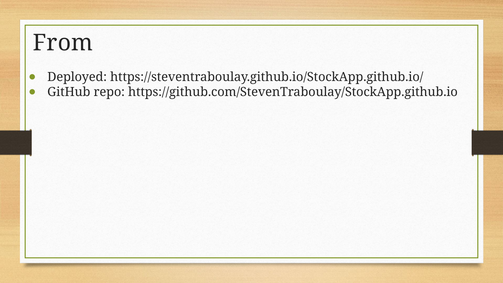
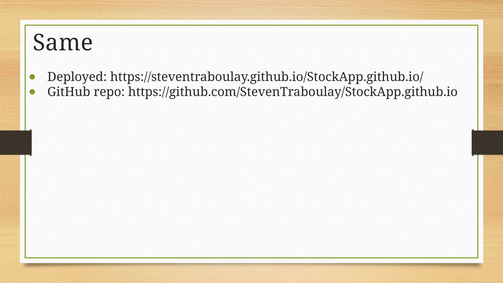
From: From -> Same
